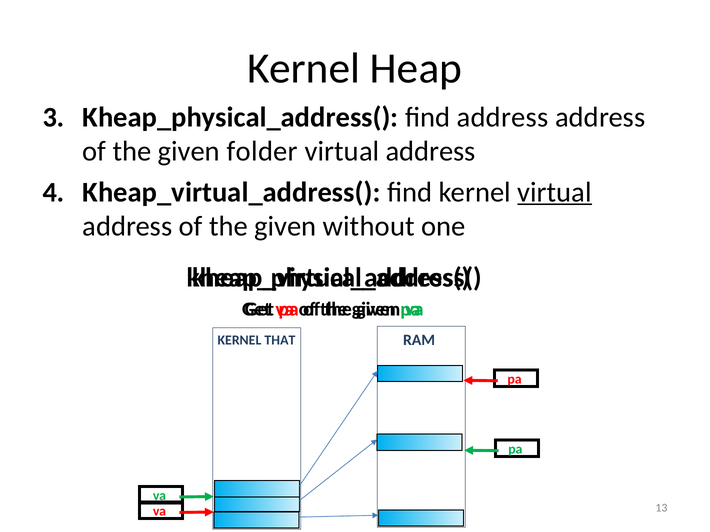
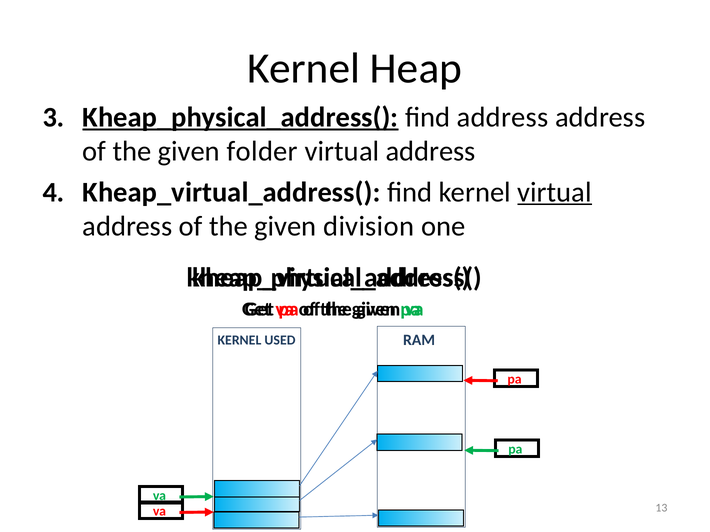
Kheap_physical_address( at (240, 117) underline: none -> present
without: without -> division
THAT: THAT -> USED
